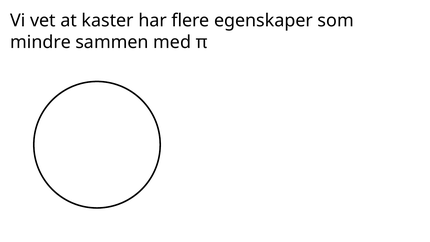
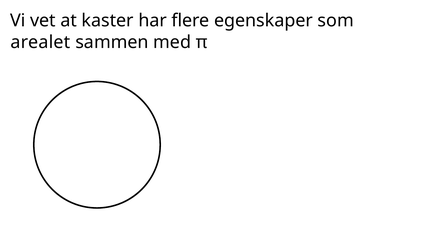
mindre: mindre -> arealet
